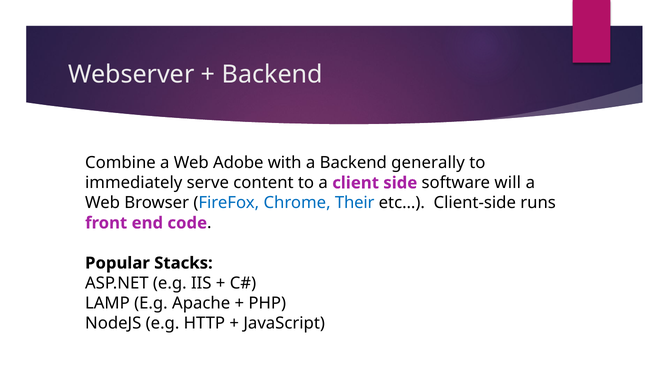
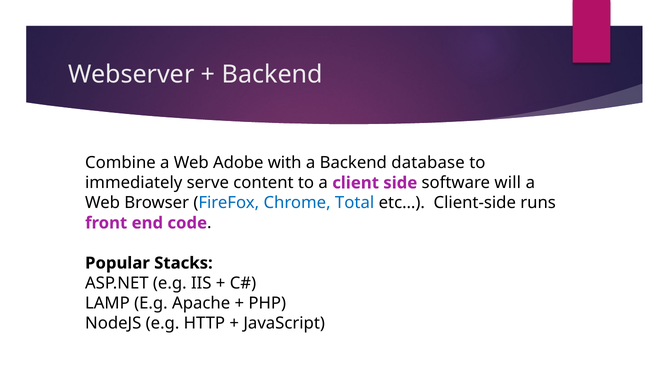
generally: generally -> database
Their: Their -> Total
